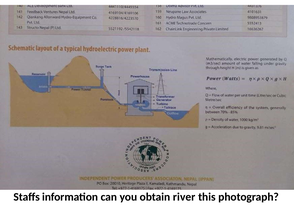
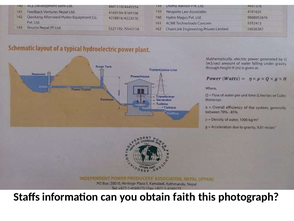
river: river -> faith
